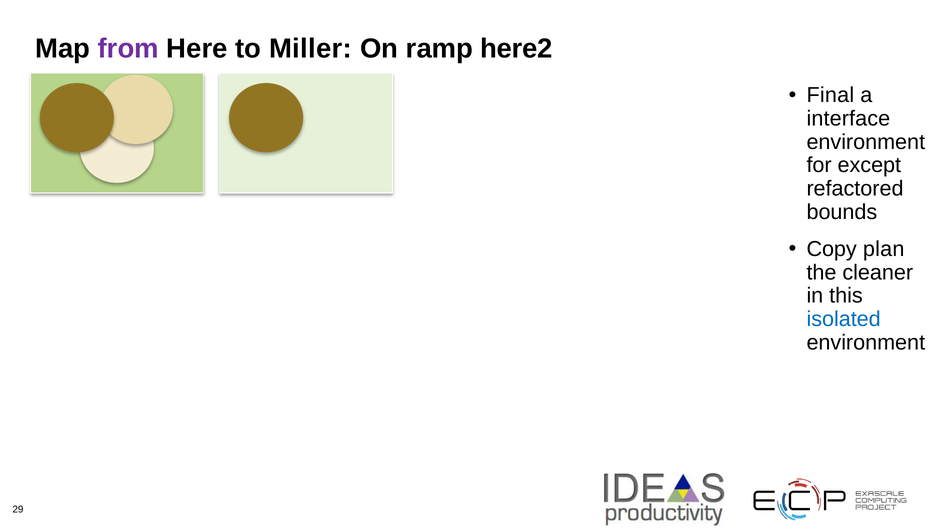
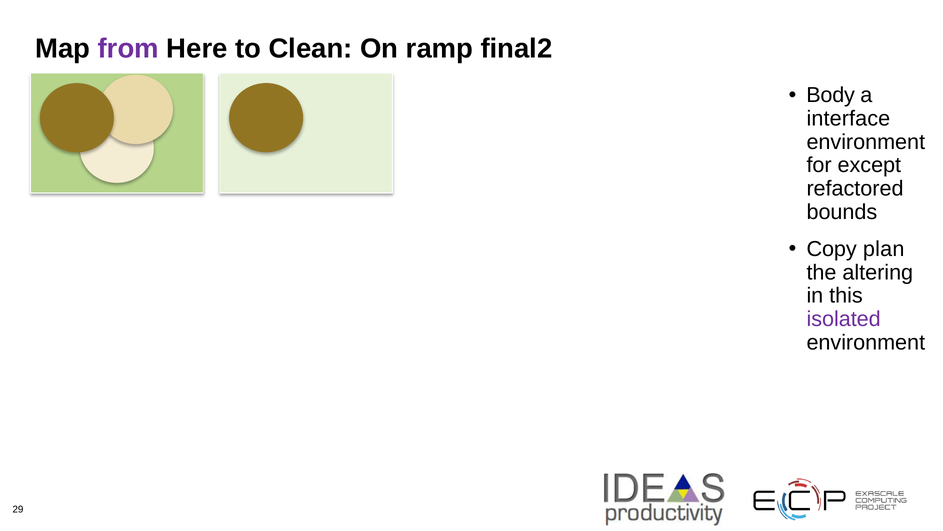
Miller: Miller -> Clean
here2: here2 -> final2
Final: Final -> Body
cleaner: cleaner -> altering
isolated colour: blue -> purple
